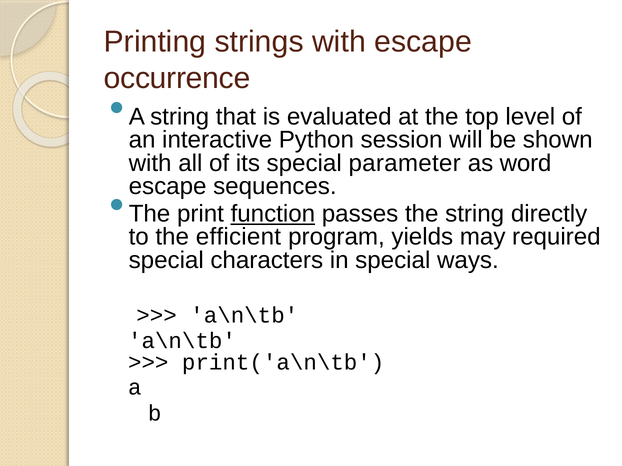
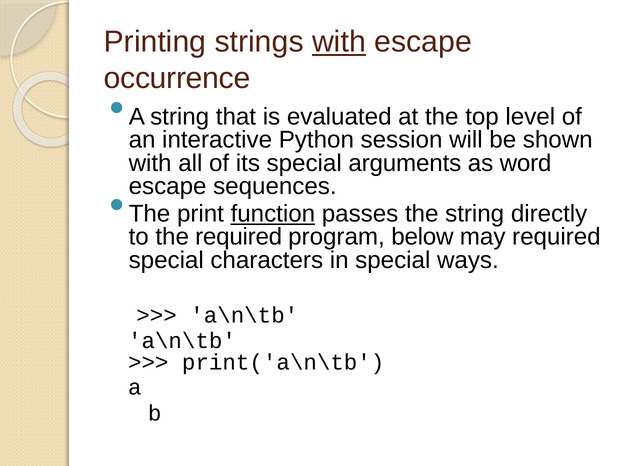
with at (339, 42) underline: none -> present
parameter: parameter -> arguments
the efficient: efficient -> required
yields: yields -> below
